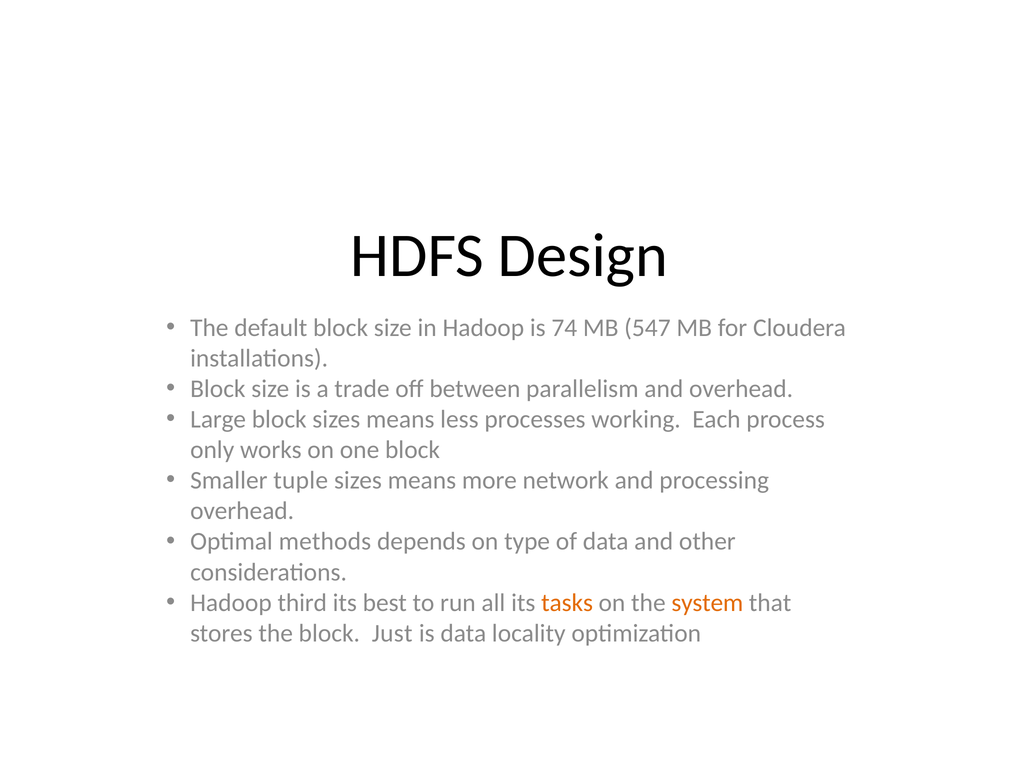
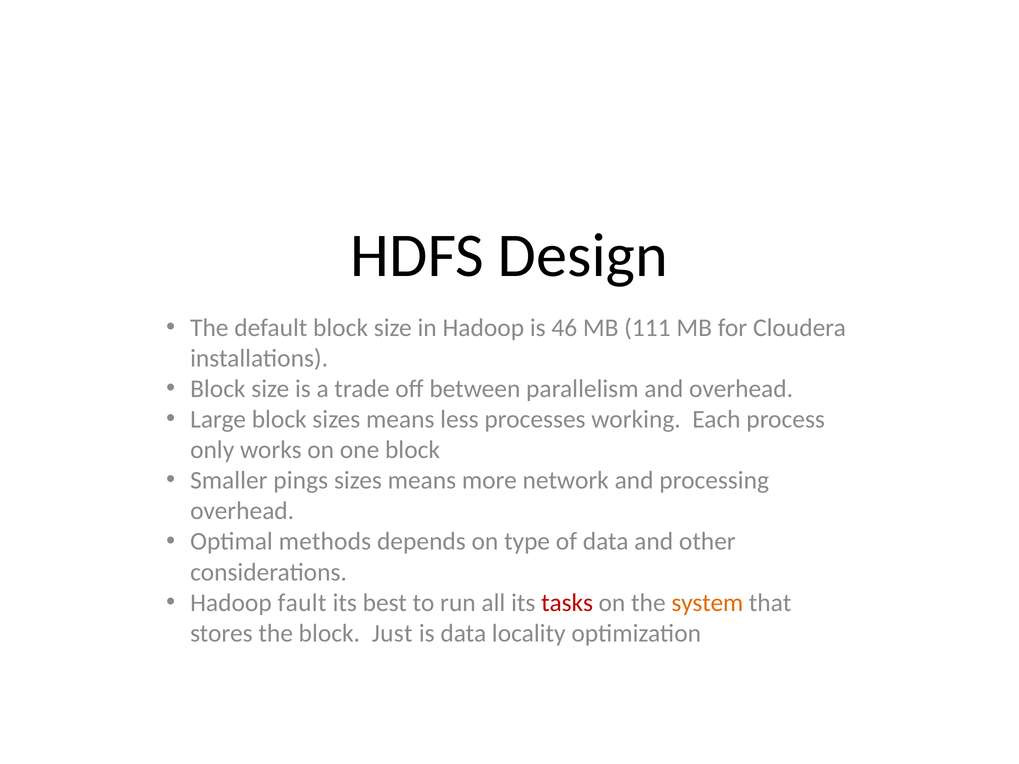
74: 74 -> 46
547: 547 -> 111
tuple: tuple -> pings
third: third -> fault
tasks colour: orange -> red
